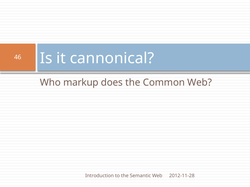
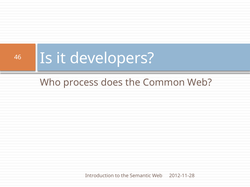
cannonical: cannonical -> developers
markup: markup -> process
